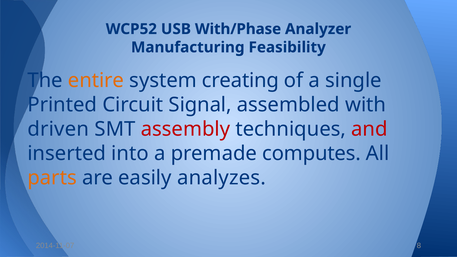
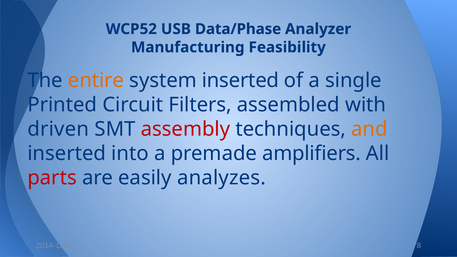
With/Phase: With/Phase -> Data/Phase
system creating: creating -> inserted
Signal: Signal -> Filters
and colour: red -> orange
computes: computes -> amplifiers
parts colour: orange -> red
